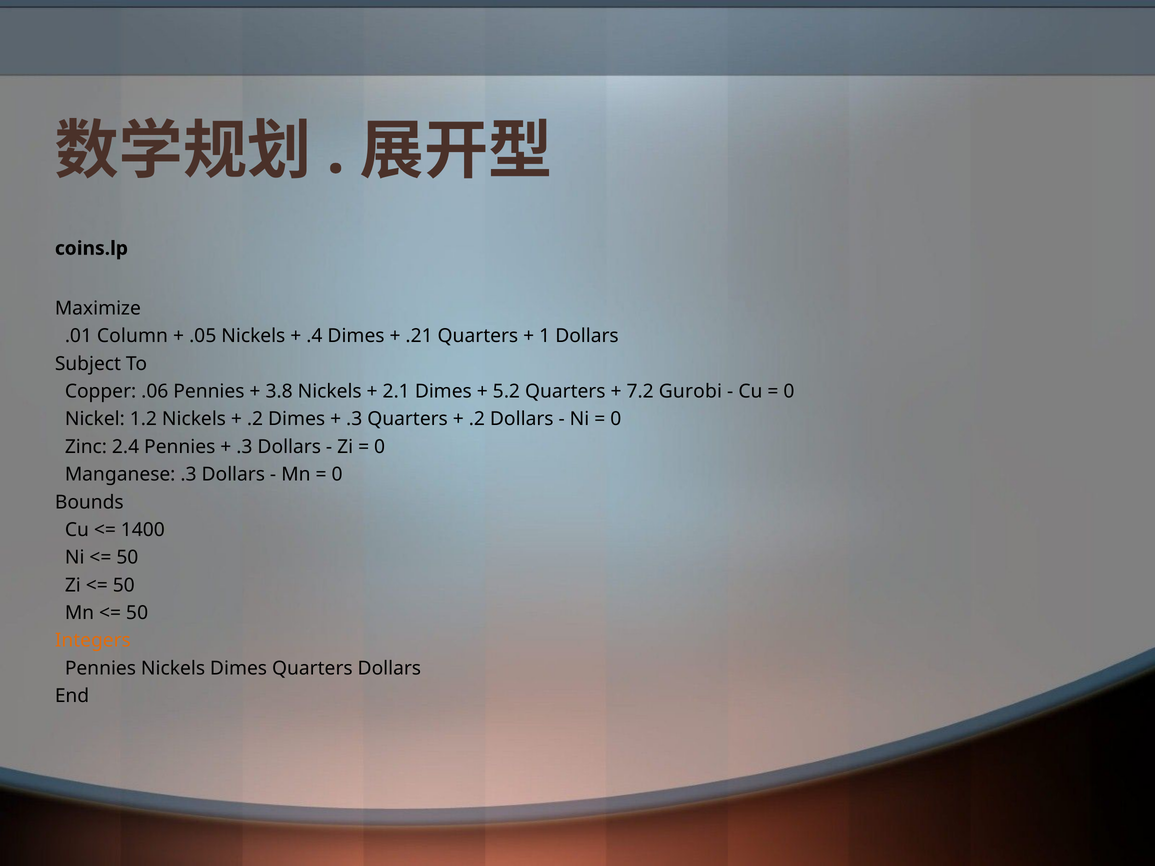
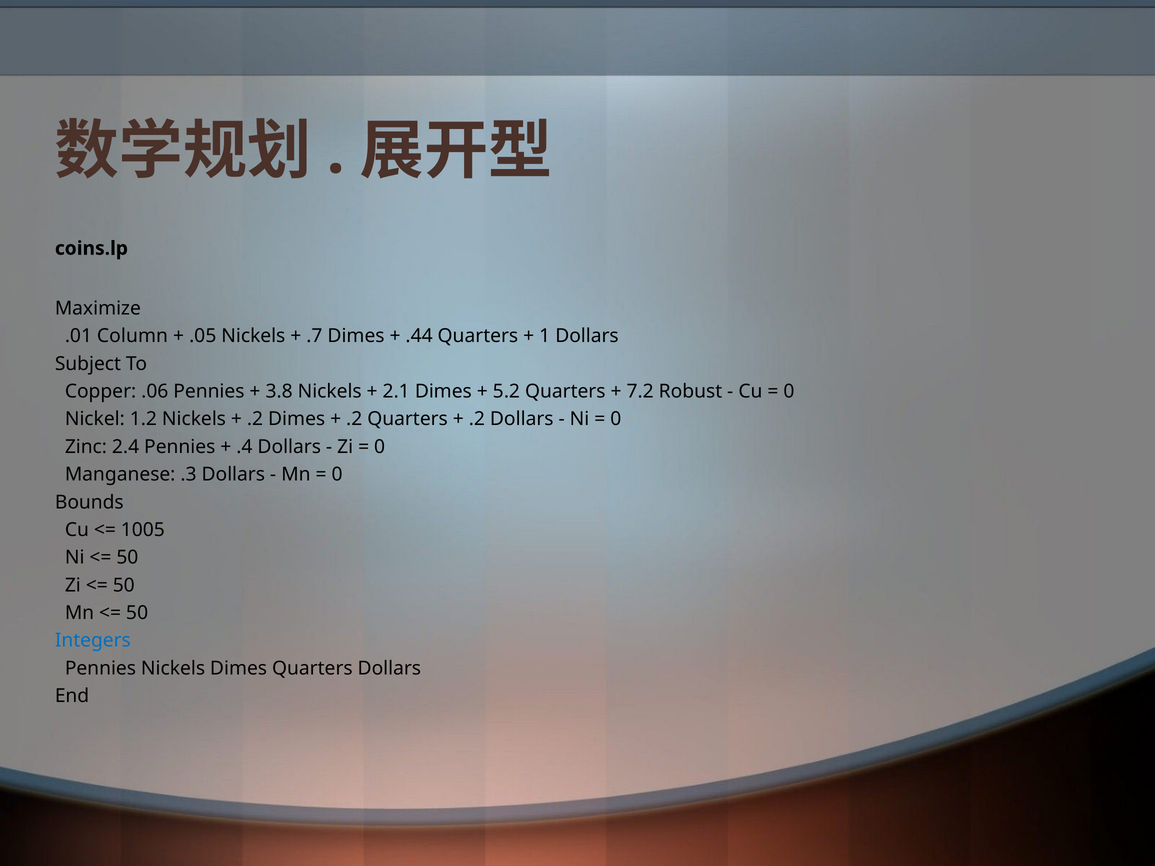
.4: .4 -> .7
.21: .21 -> .44
Gurobi: Gurobi -> Robust
.3 at (354, 419): .3 -> .2
.3 at (244, 447): .3 -> .4
1400: 1400 -> 1005
Integers colour: orange -> blue
